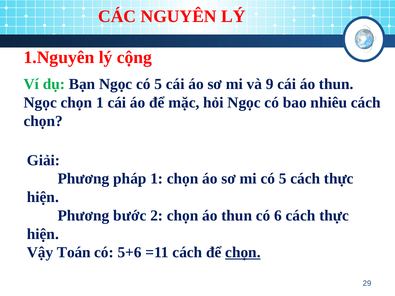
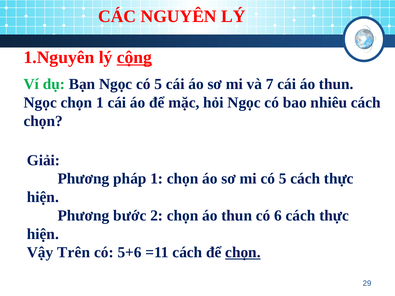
cộng underline: none -> present
9: 9 -> 7
Toán: Toán -> Trên
